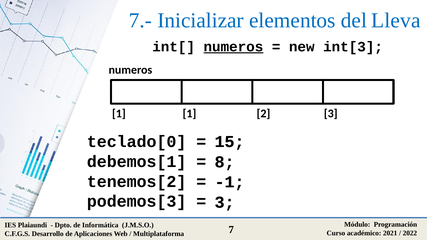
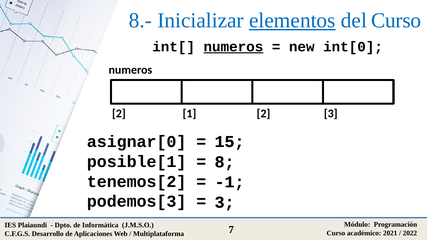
7.-: 7.- -> 8.-
elementos underline: none -> present
del Lleva: Lleva -> Curso
int[3: int[3 -> int[0
1 at (119, 114): 1 -> 2
teclado[0: teclado[0 -> asignar[0
debemos[1: debemos[1 -> posible[1
